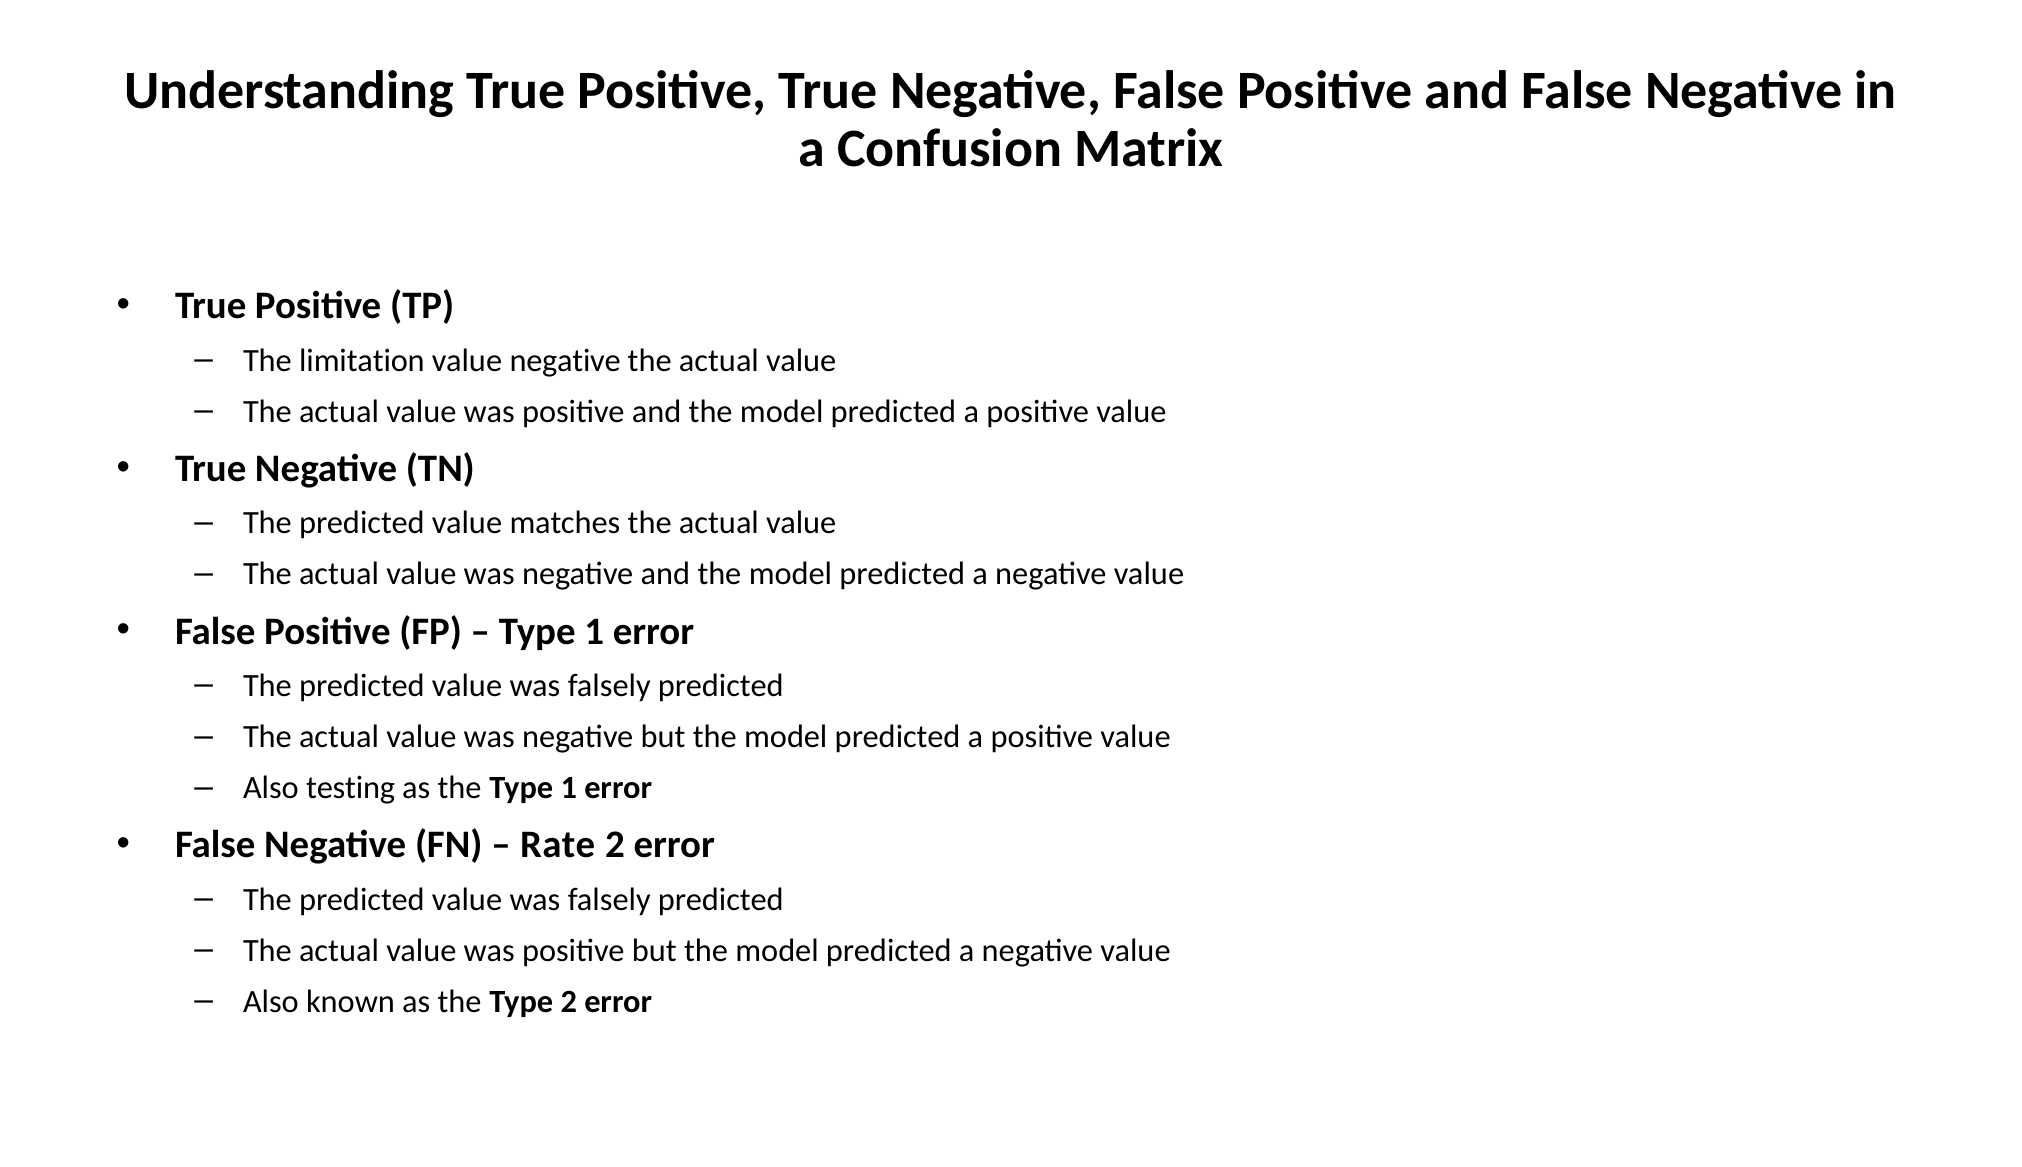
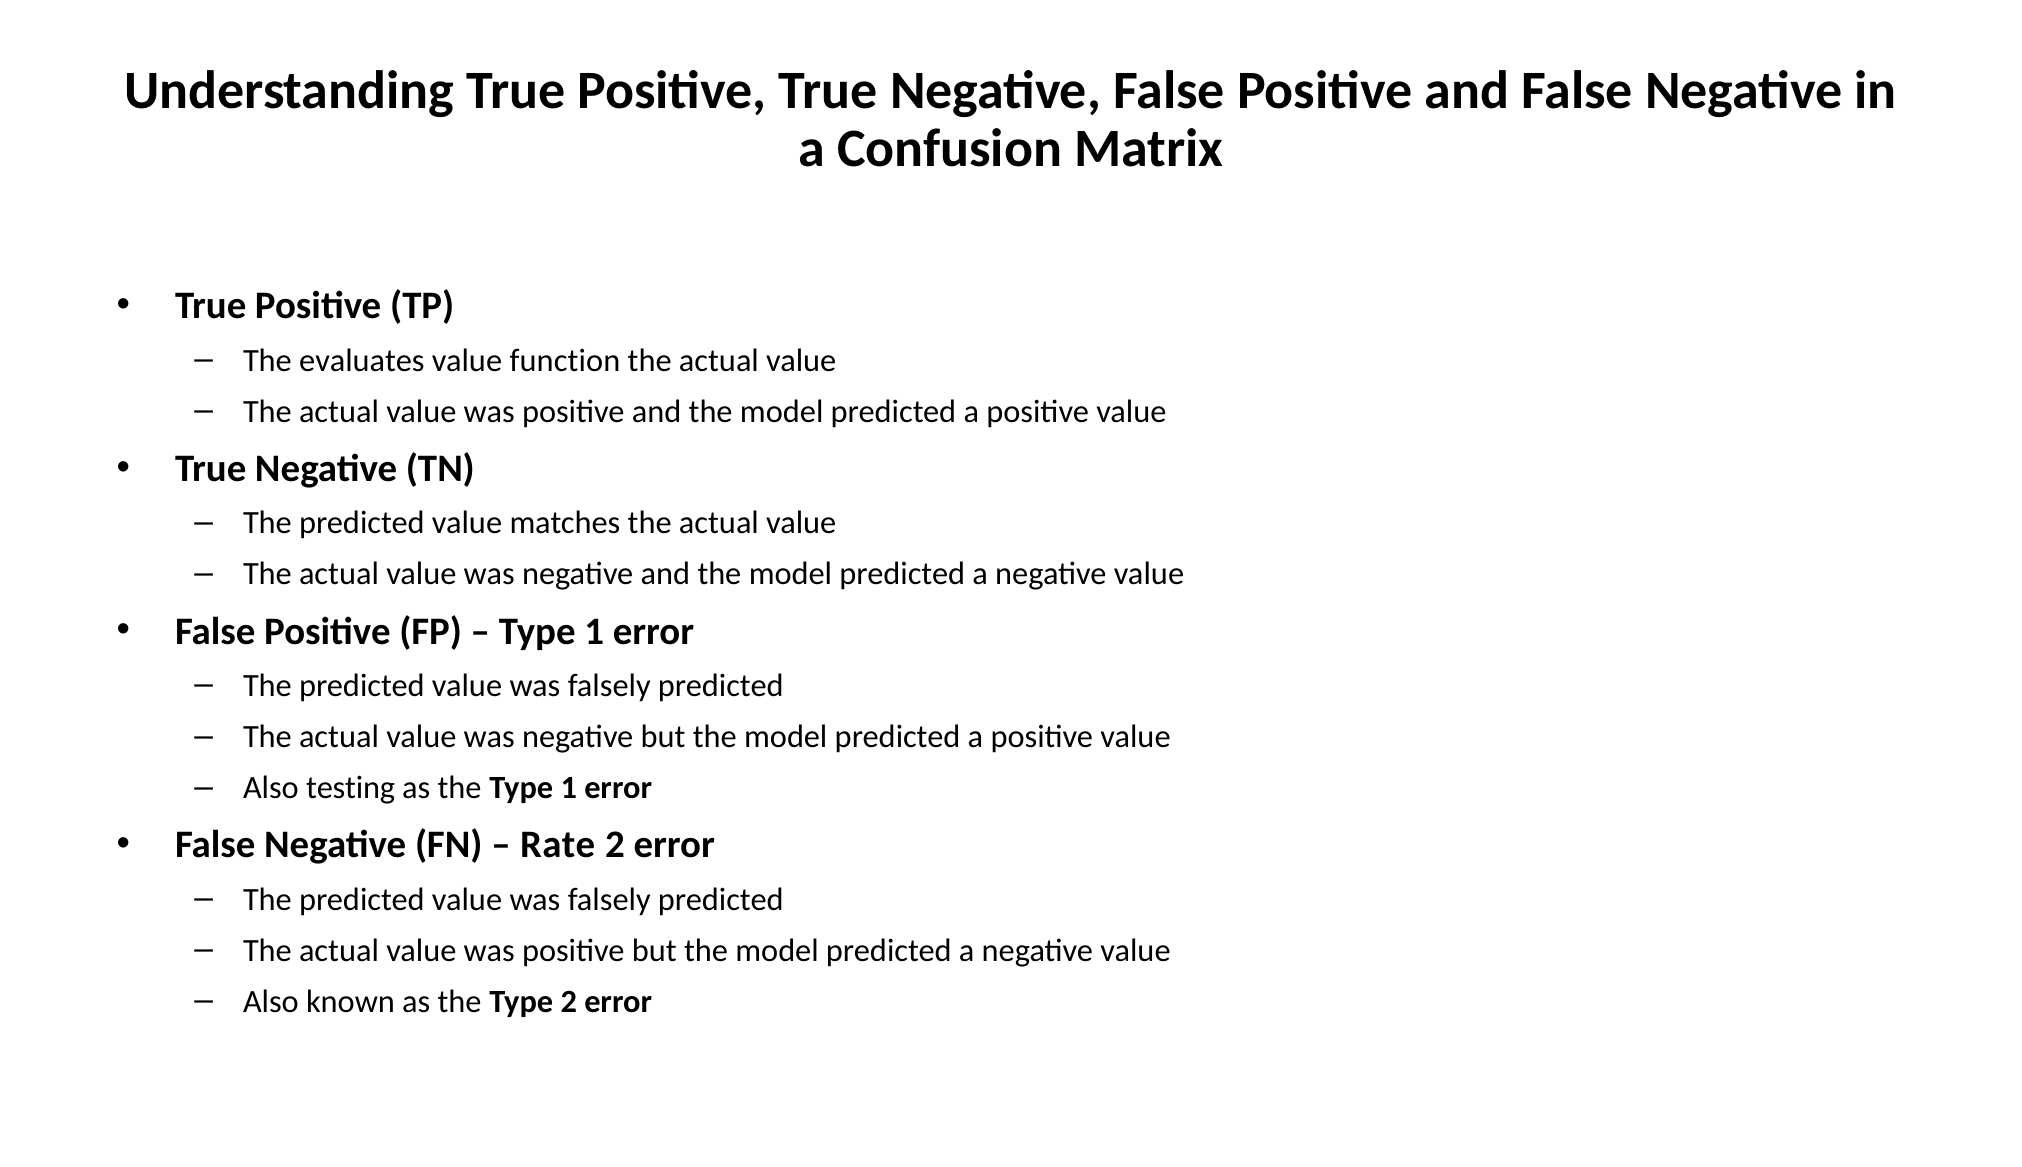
limitation: limitation -> evaluates
value negative: negative -> function
